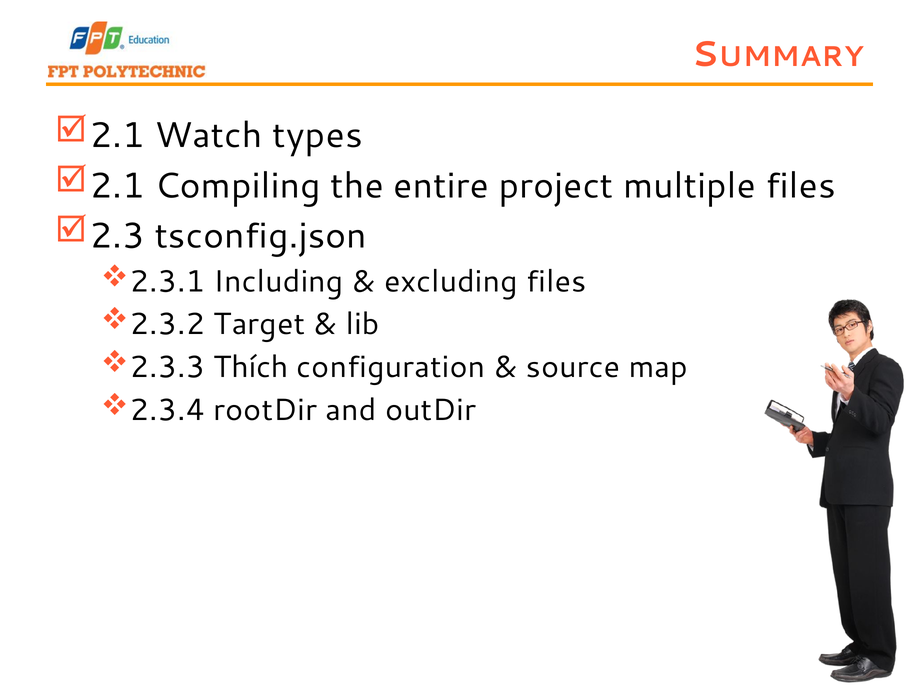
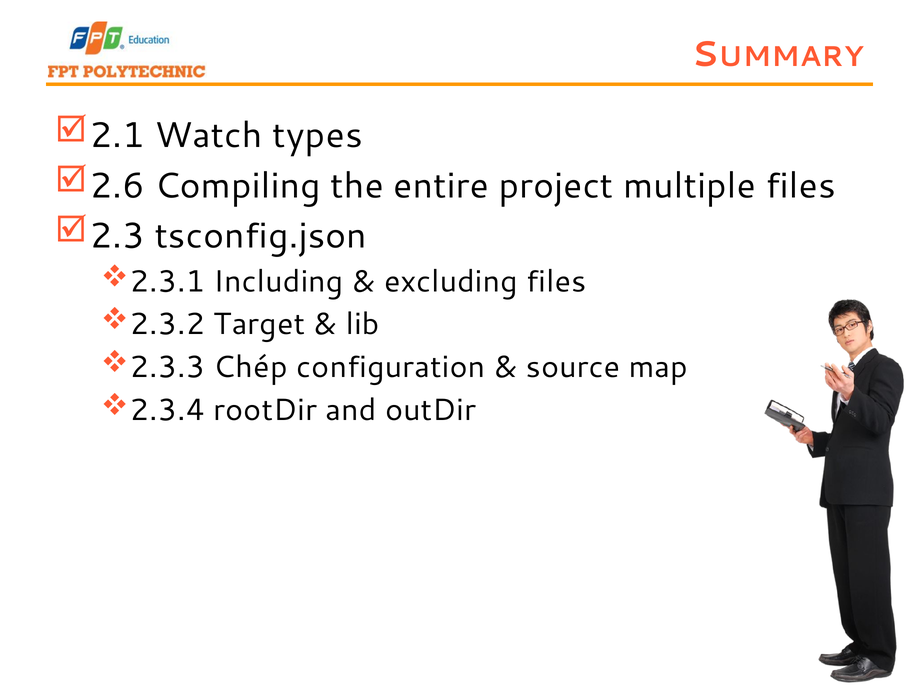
2.1 at (117, 186): 2.1 -> 2.6
Thích: Thích -> Chép
